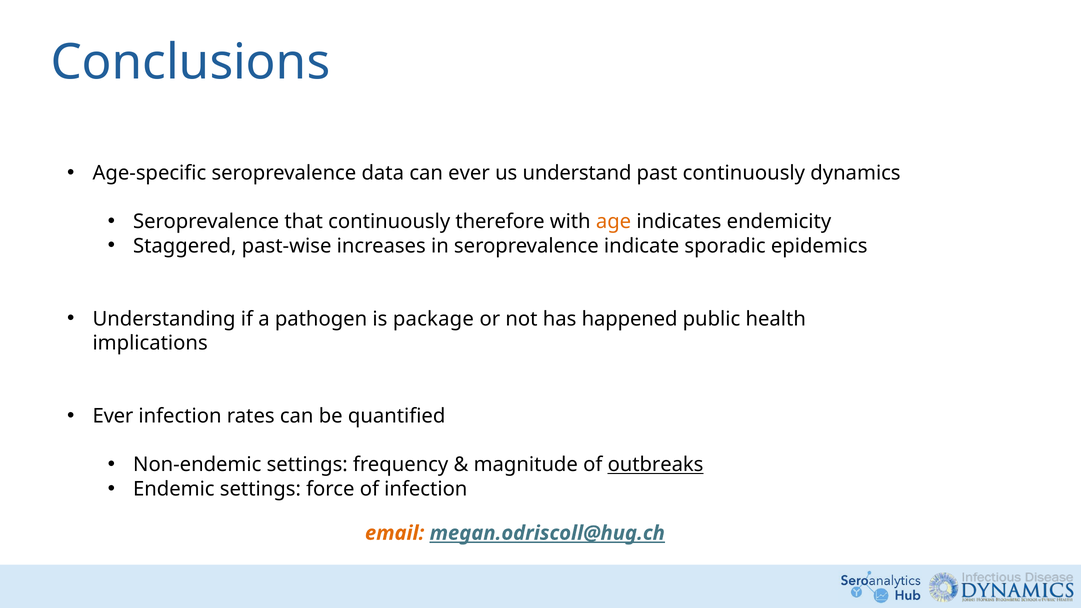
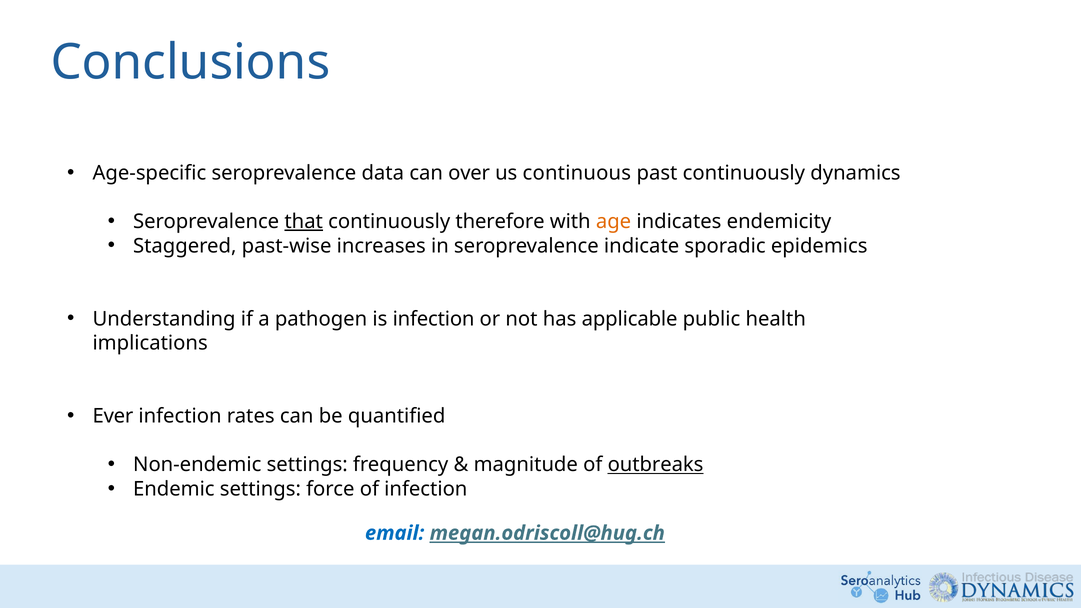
can ever: ever -> over
understand: understand -> continuous
that underline: none -> present
is package: package -> infection
happened: happened -> applicable
email colour: orange -> blue
